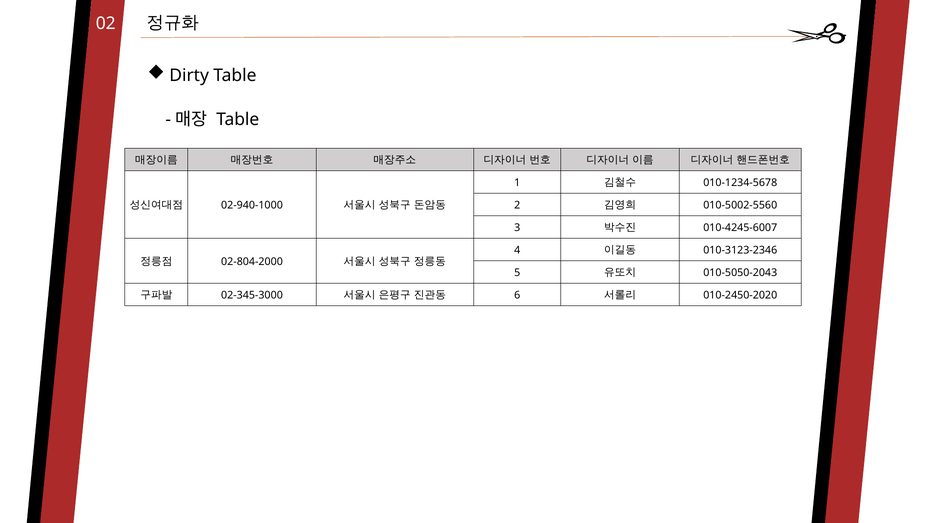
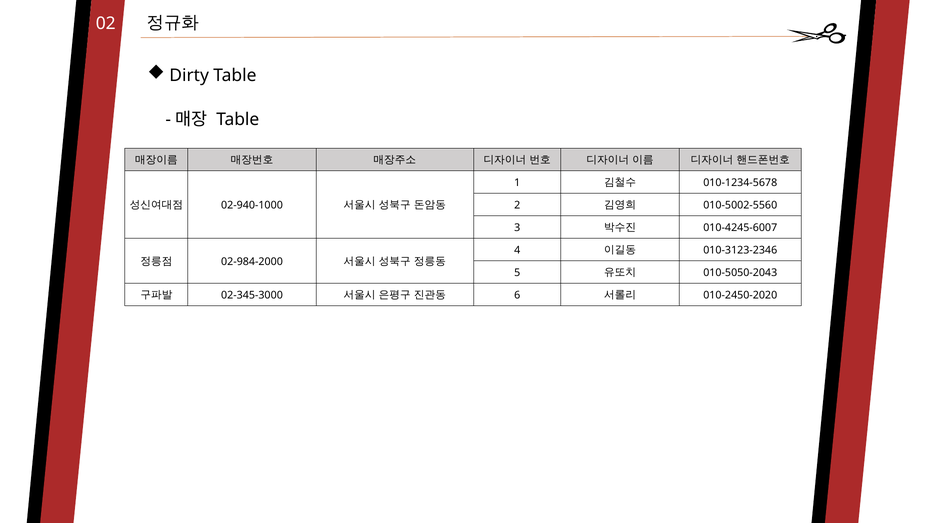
02-804-2000: 02-804-2000 -> 02-984-2000
